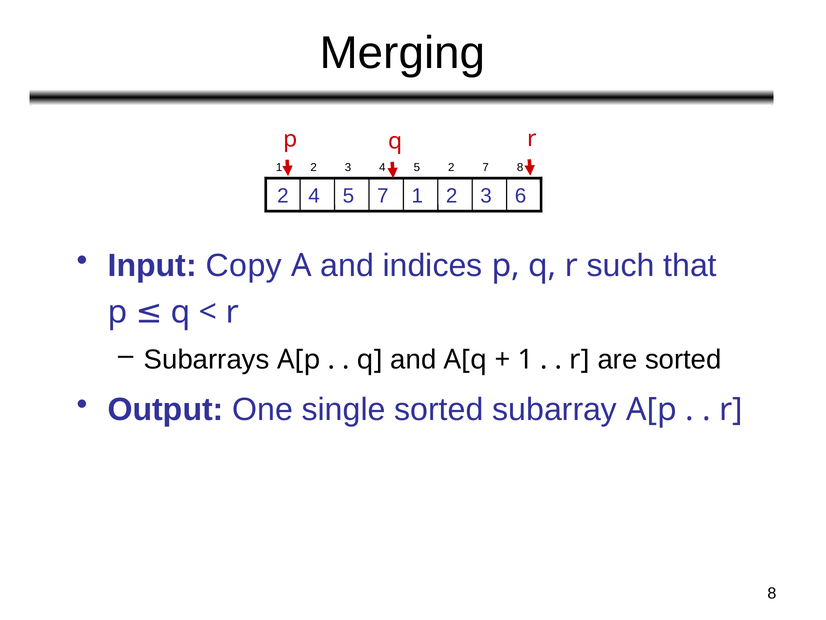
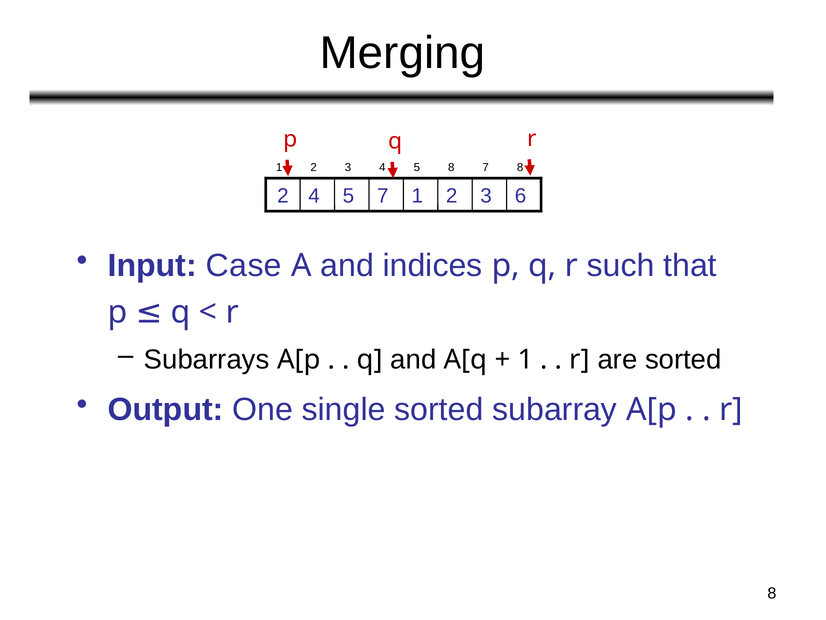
5 2: 2 -> 8
Copy: Copy -> Case
